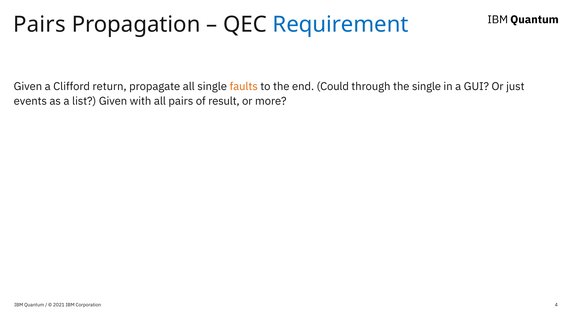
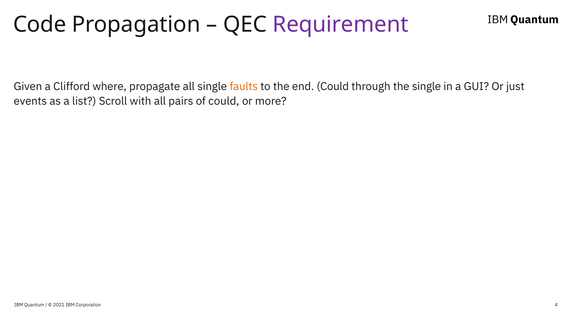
Pairs at (39, 24): Pairs -> Code
Requirement colour: blue -> purple
return: return -> where
list Given: Given -> Scroll
of result: result -> could
